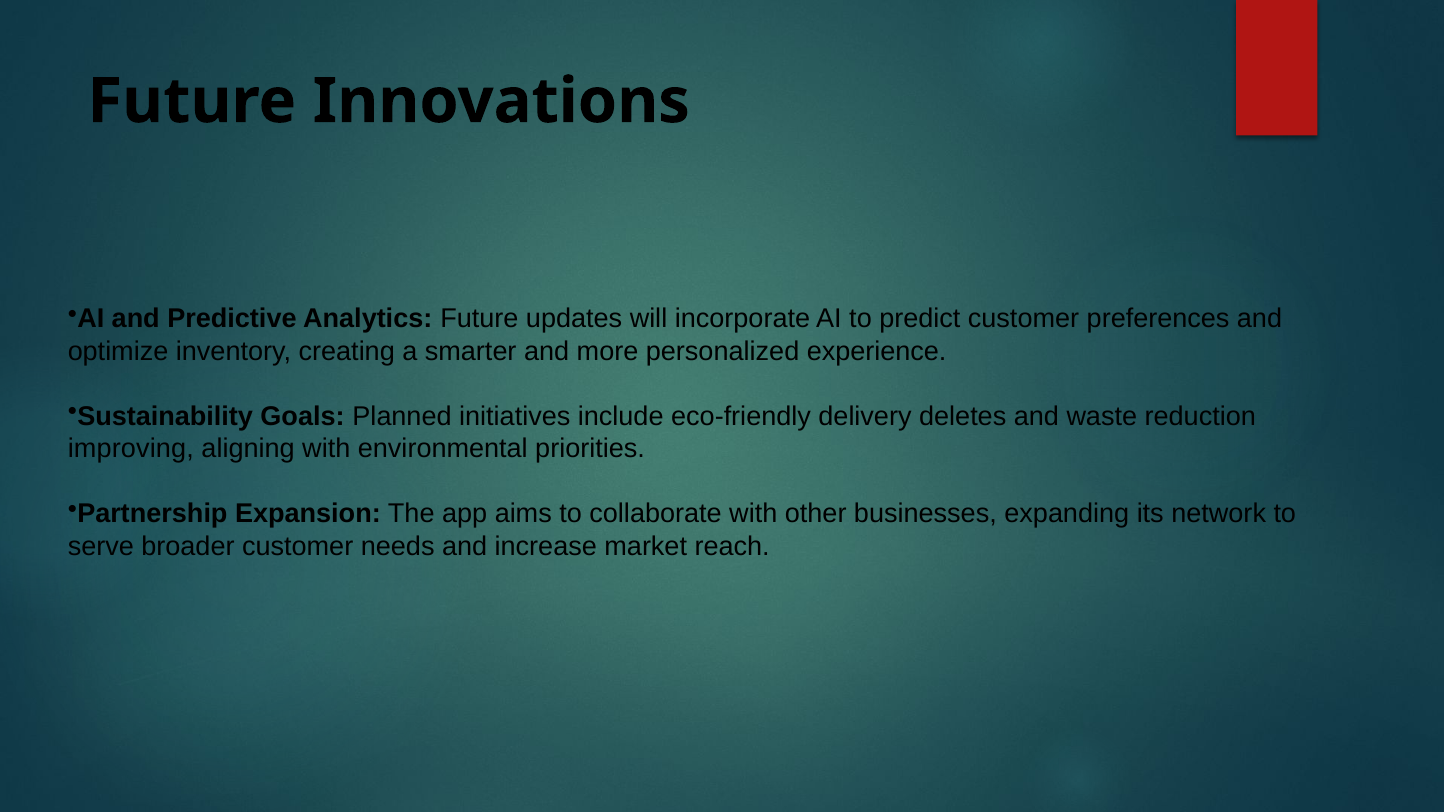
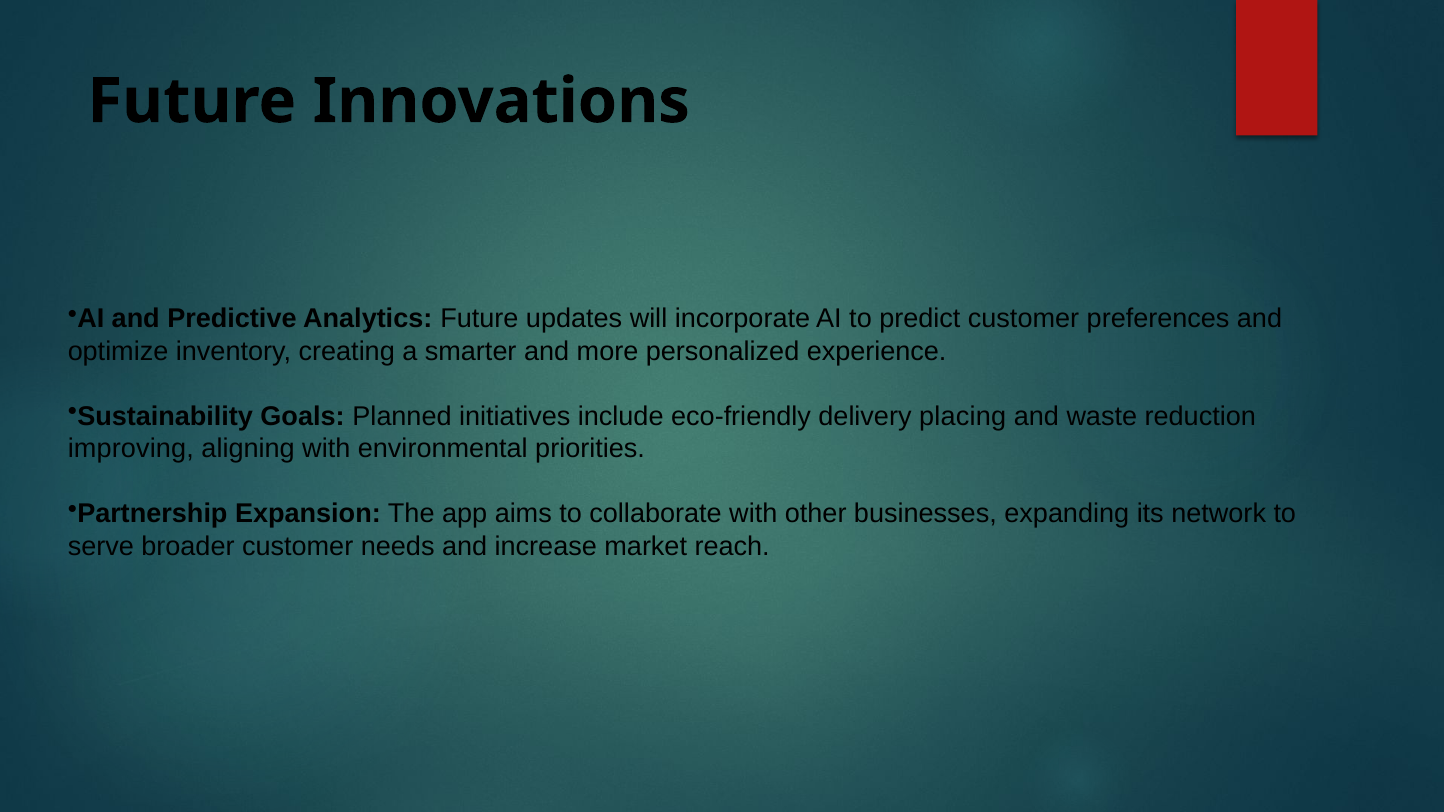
deletes: deletes -> placing
